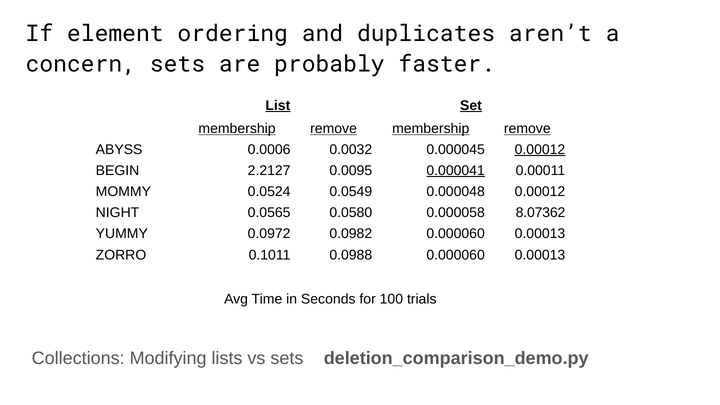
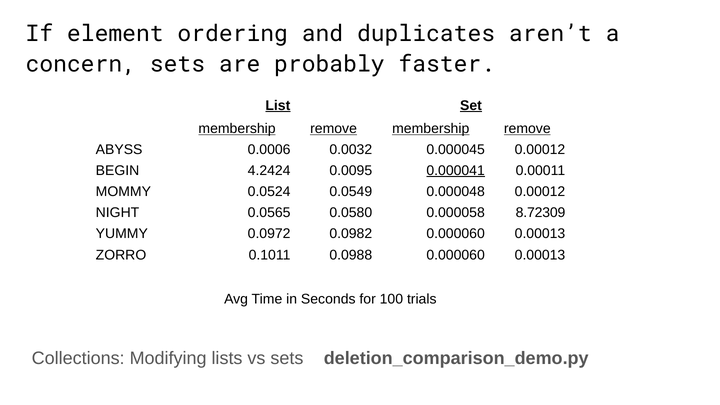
0.00012 at (540, 150) underline: present -> none
2.2127: 2.2127 -> 4.2424
8.07362: 8.07362 -> 8.72309
